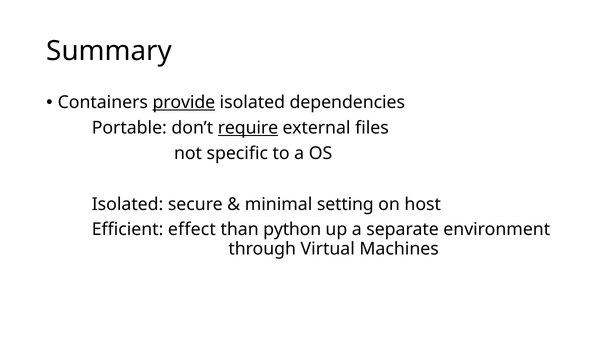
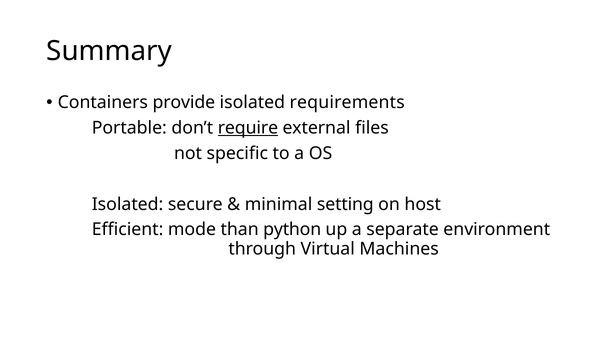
provide underline: present -> none
dependencies: dependencies -> requirements
effect: effect -> mode
